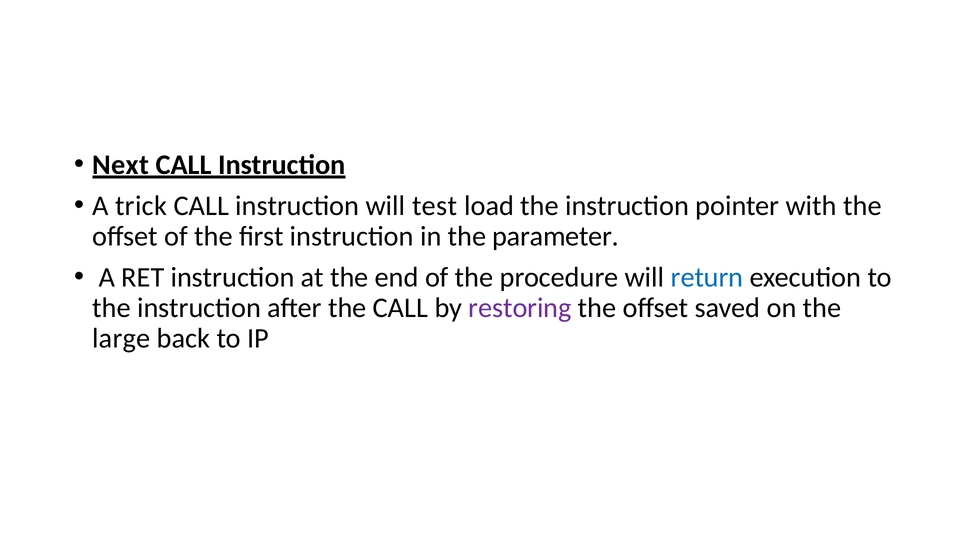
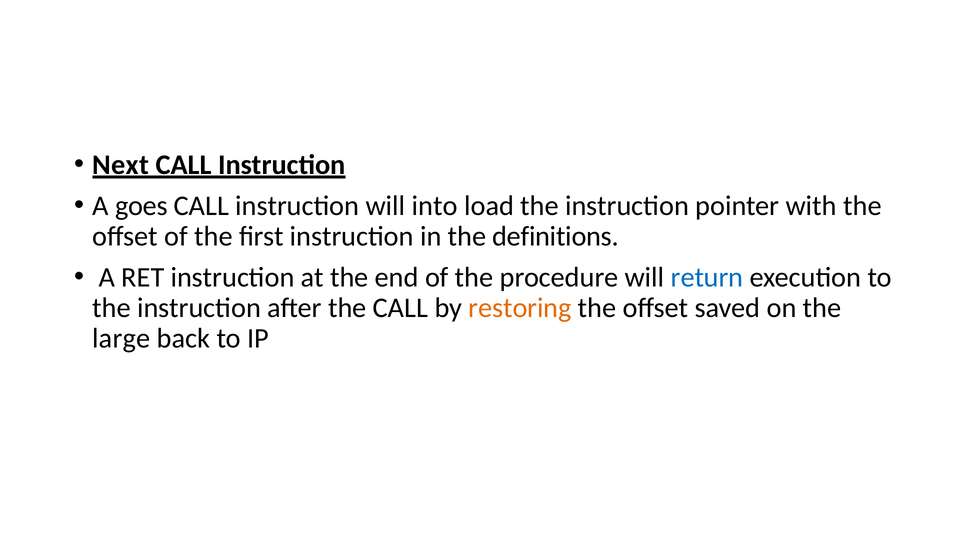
trick: trick -> goes
test: test -> into
parameter: parameter -> definitions
restoring colour: purple -> orange
